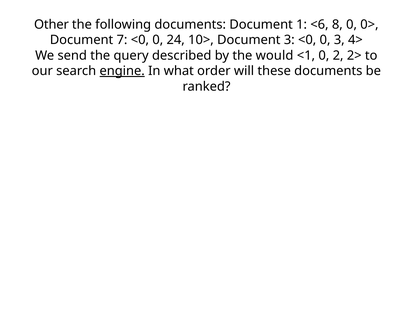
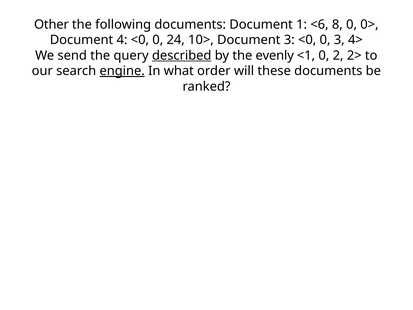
7: 7 -> 4
described underline: none -> present
would: would -> evenly
